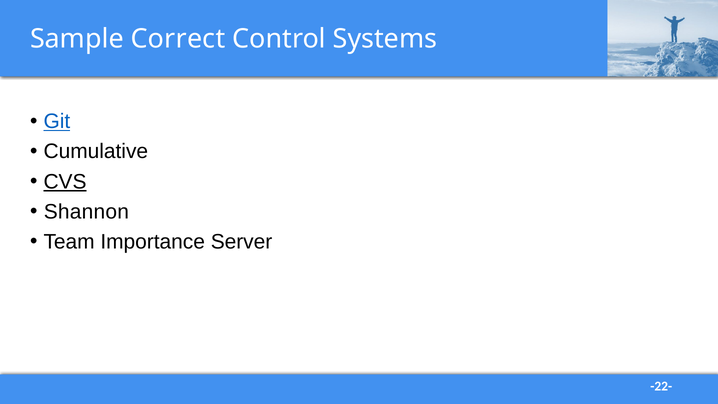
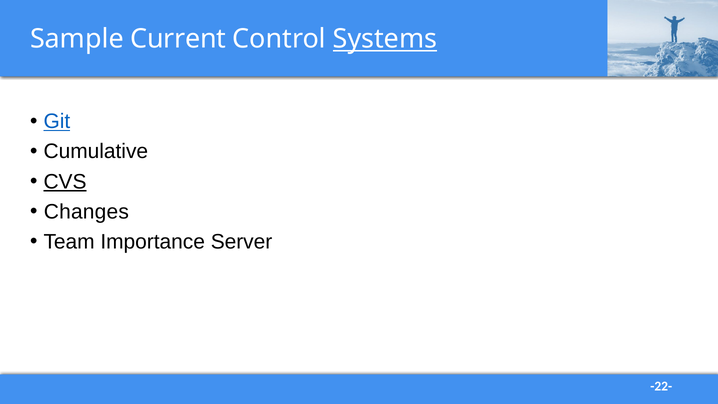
Correct: Correct -> Current
Systems underline: none -> present
Shannon: Shannon -> Changes
